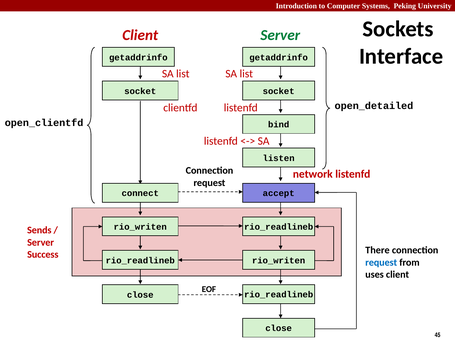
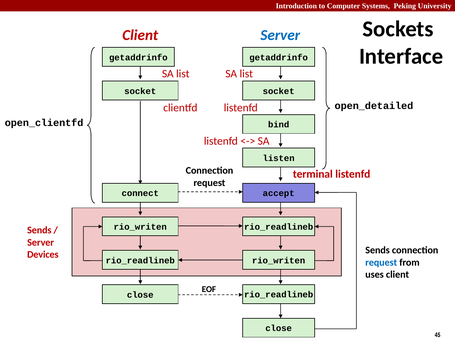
Server at (280, 35) colour: green -> blue
network: network -> terminal
There at (377, 250): There -> Sends
Success: Success -> Devices
